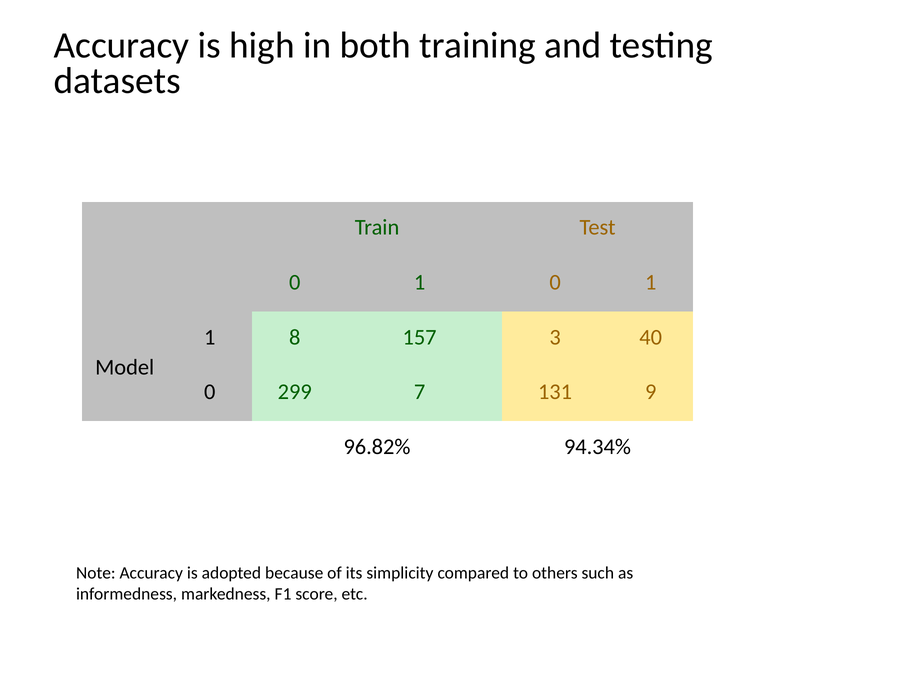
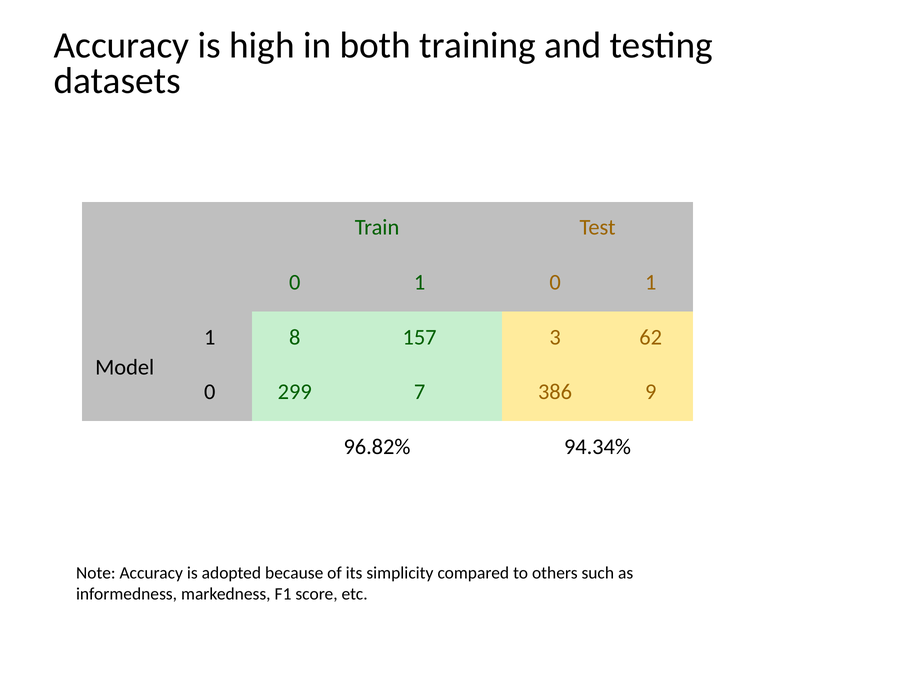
40: 40 -> 62
131: 131 -> 386
